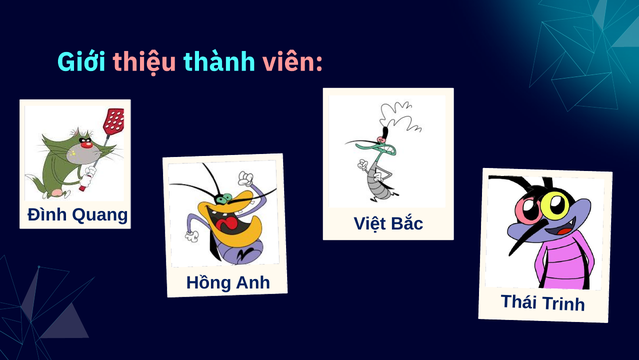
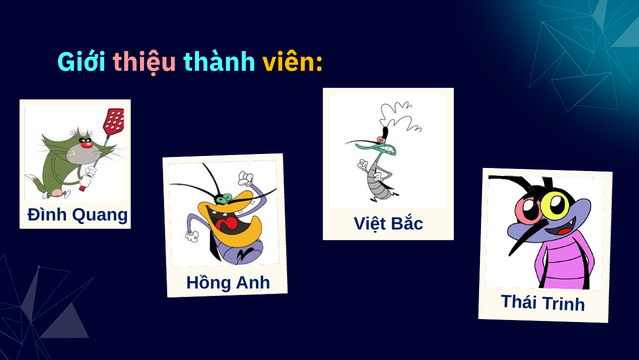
viên colour: pink -> yellow
